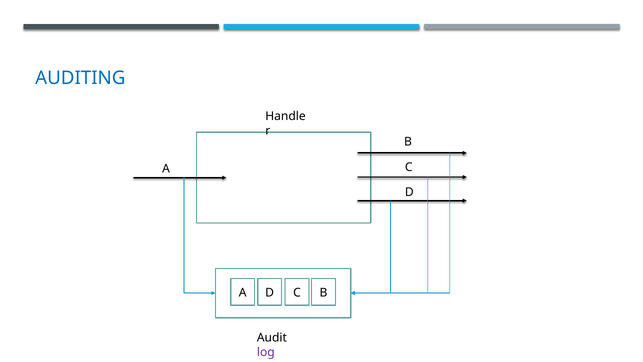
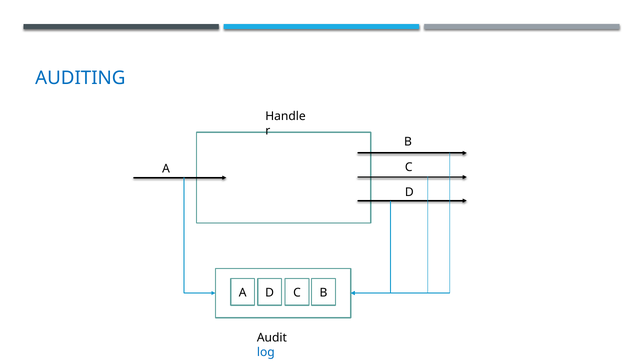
log colour: purple -> blue
